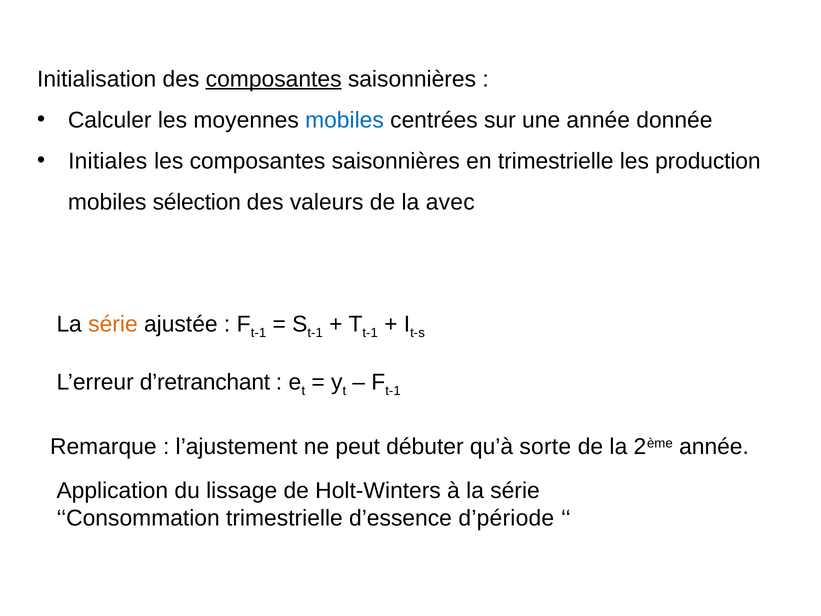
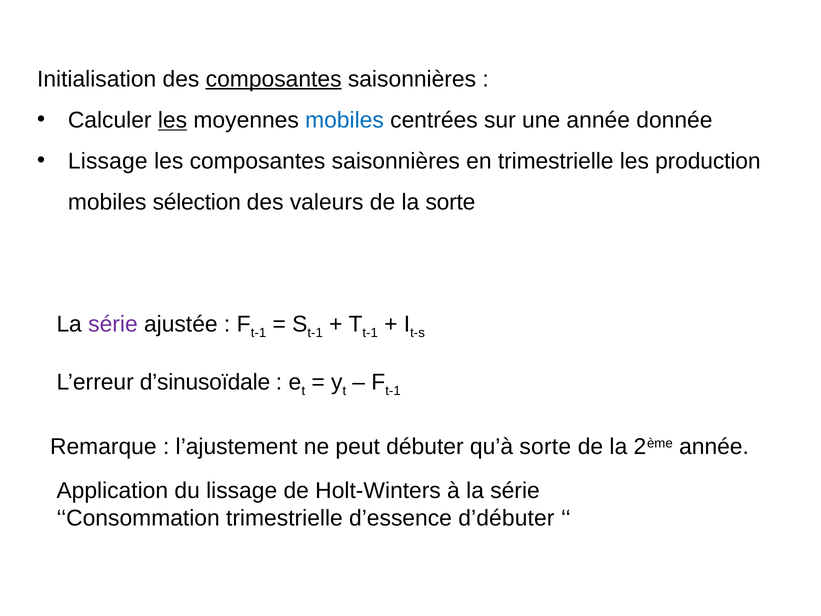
les at (173, 120) underline: none -> present
Initiales at (108, 161): Initiales -> Lissage
la avec: avec -> sorte
série at (113, 324) colour: orange -> purple
d’retranchant: d’retranchant -> d’sinusoïdale
d’période: d’période -> d’débuter
